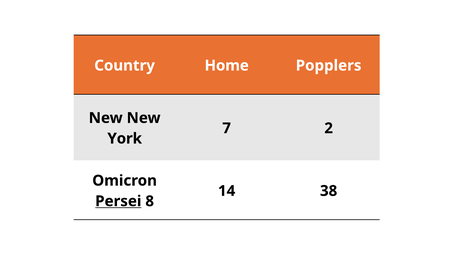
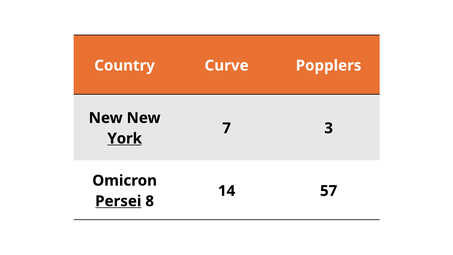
Home: Home -> Curve
2: 2 -> 3
York underline: none -> present
38: 38 -> 57
